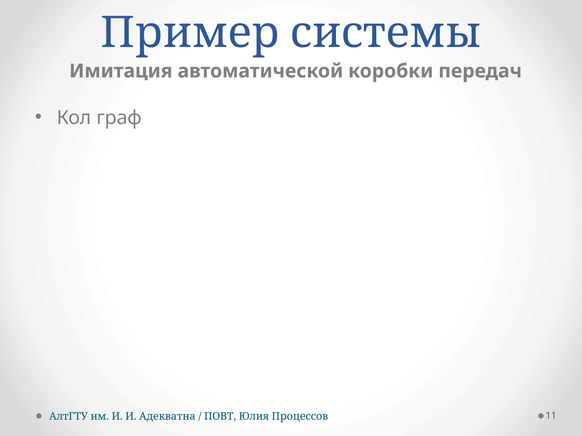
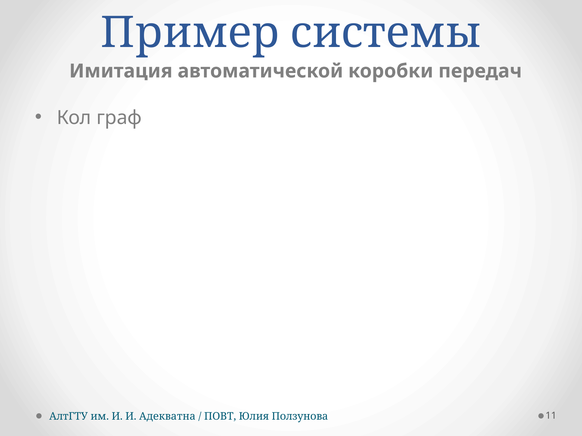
Процессов: Процессов -> Ползунова
